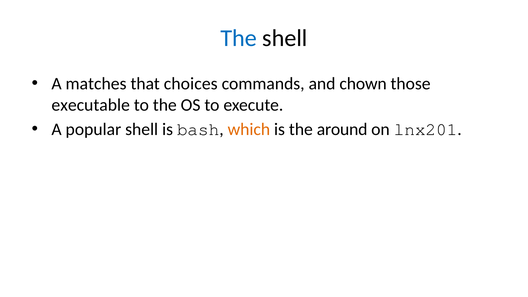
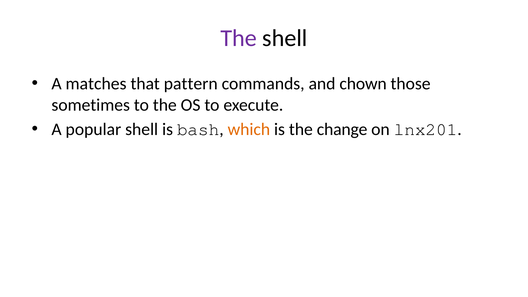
The at (239, 38) colour: blue -> purple
choices: choices -> pattern
executable: executable -> sometimes
around: around -> change
